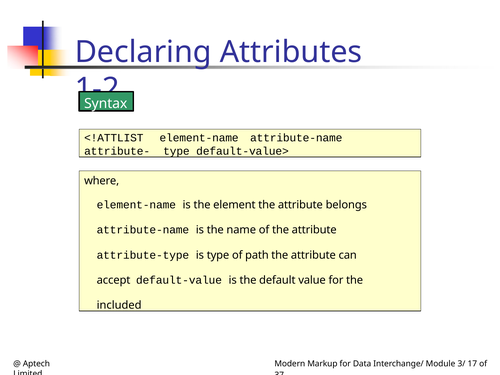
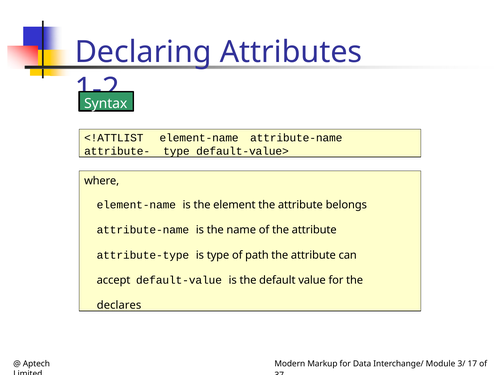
included: included -> declares
